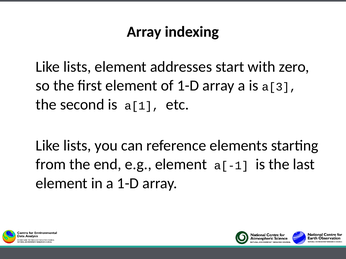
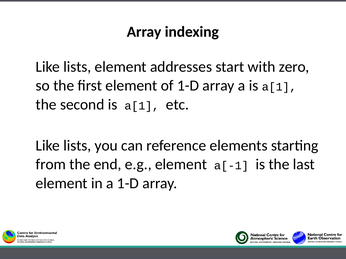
a is a[3: a[3 -> a[1
